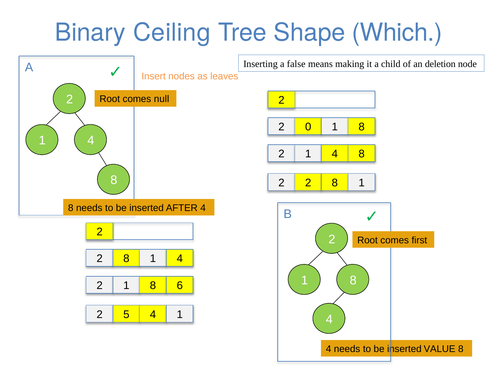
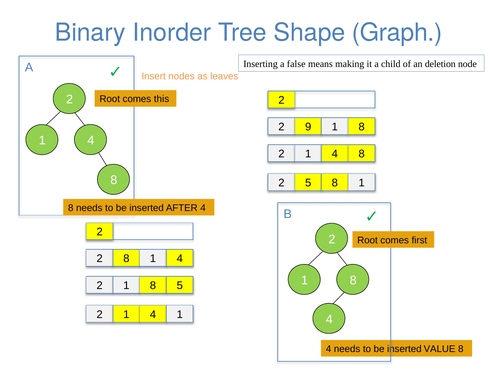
Ceiling: Ceiling -> Inorder
Which: Which -> Graph
null: null -> this
0: 0 -> 9
2 at (308, 183): 2 -> 5
8 6: 6 -> 5
5 at (126, 314): 5 -> 1
